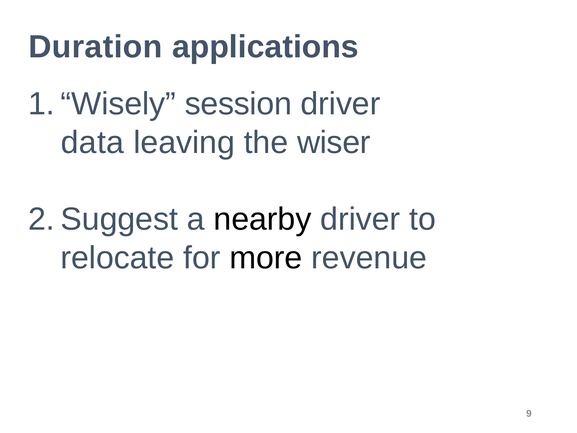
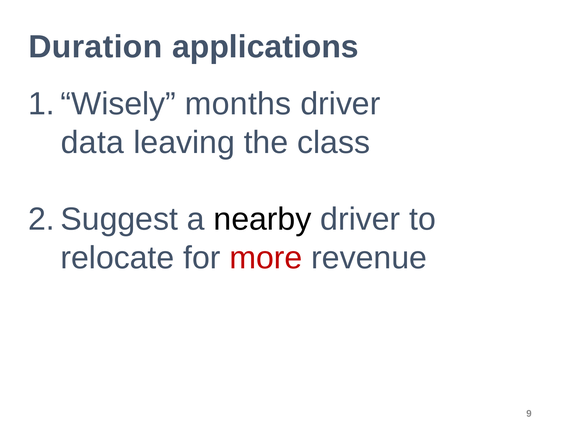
session: session -> months
wiser: wiser -> class
more colour: black -> red
